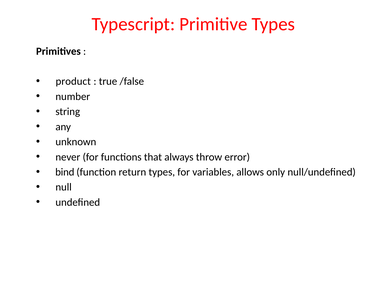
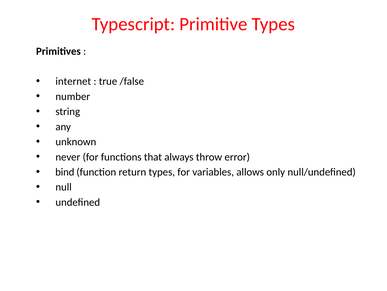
product: product -> internet
